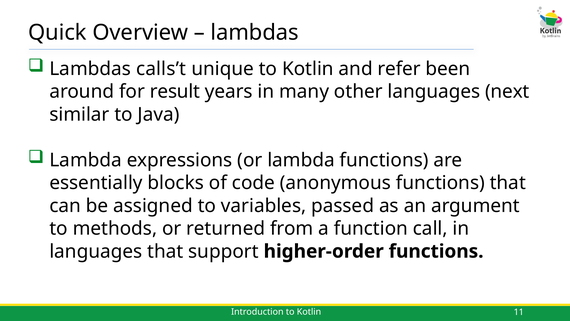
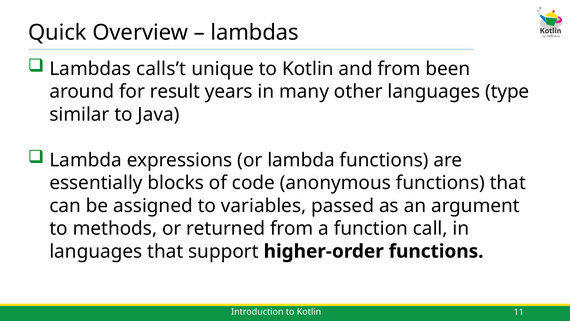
and refer: refer -> from
next: next -> type
